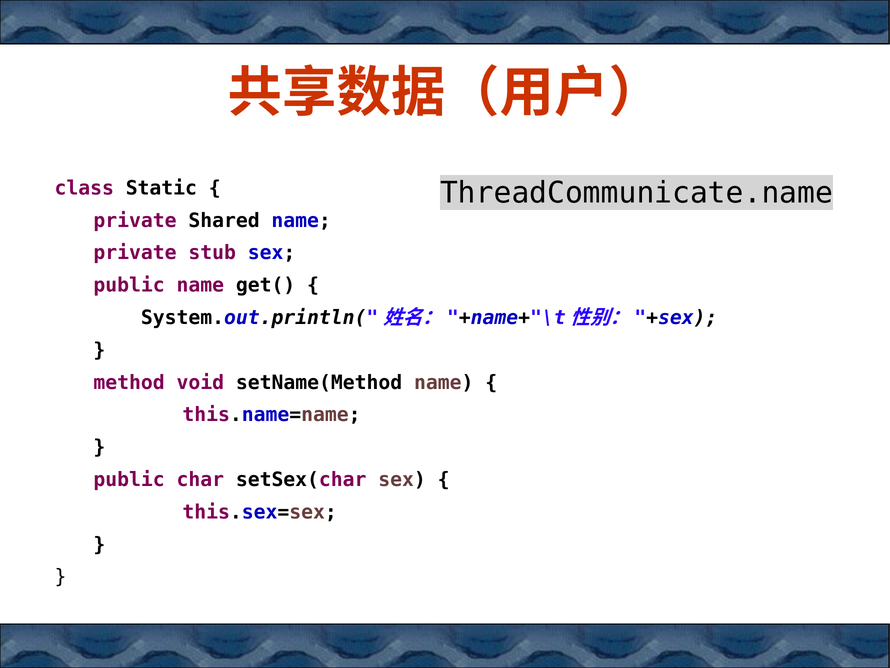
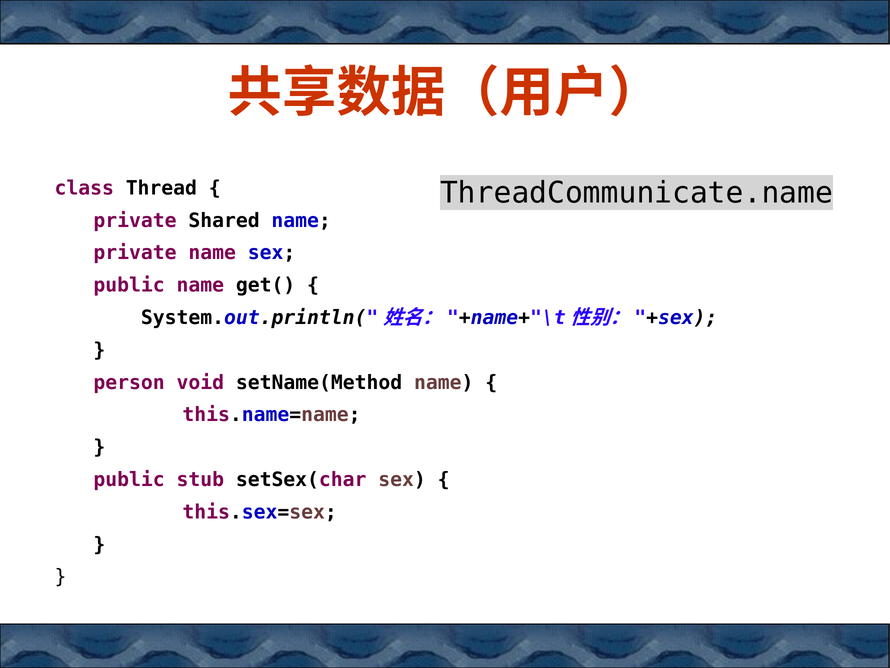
Static: Static -> Thread
private stub: stub -> name
method: method -> person
char: char -> stub
